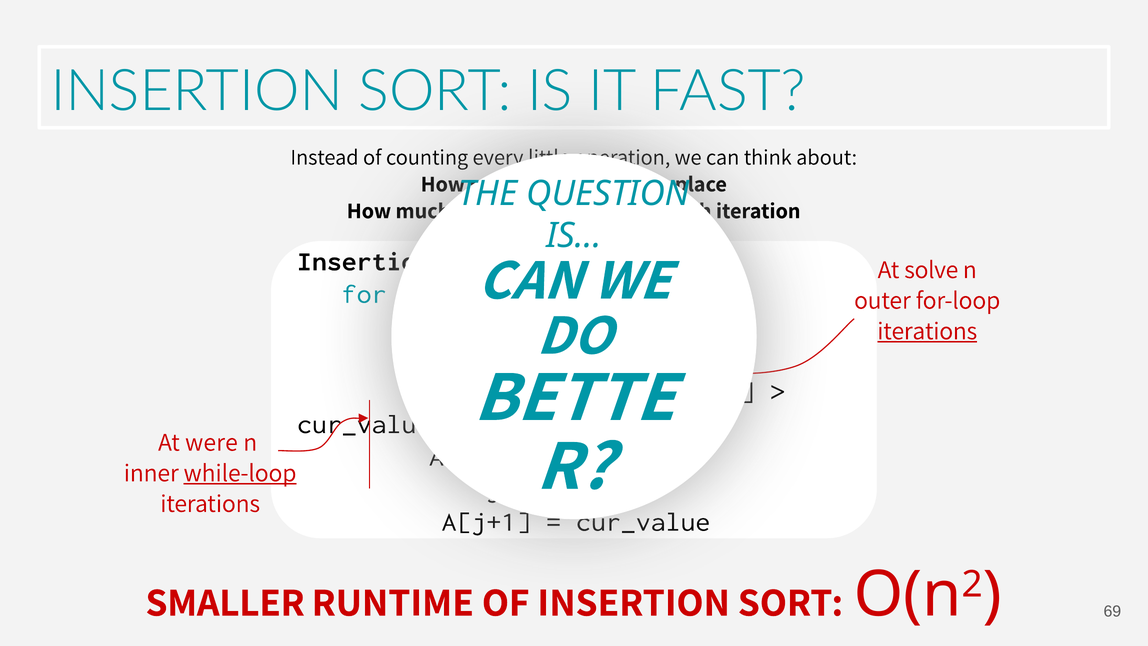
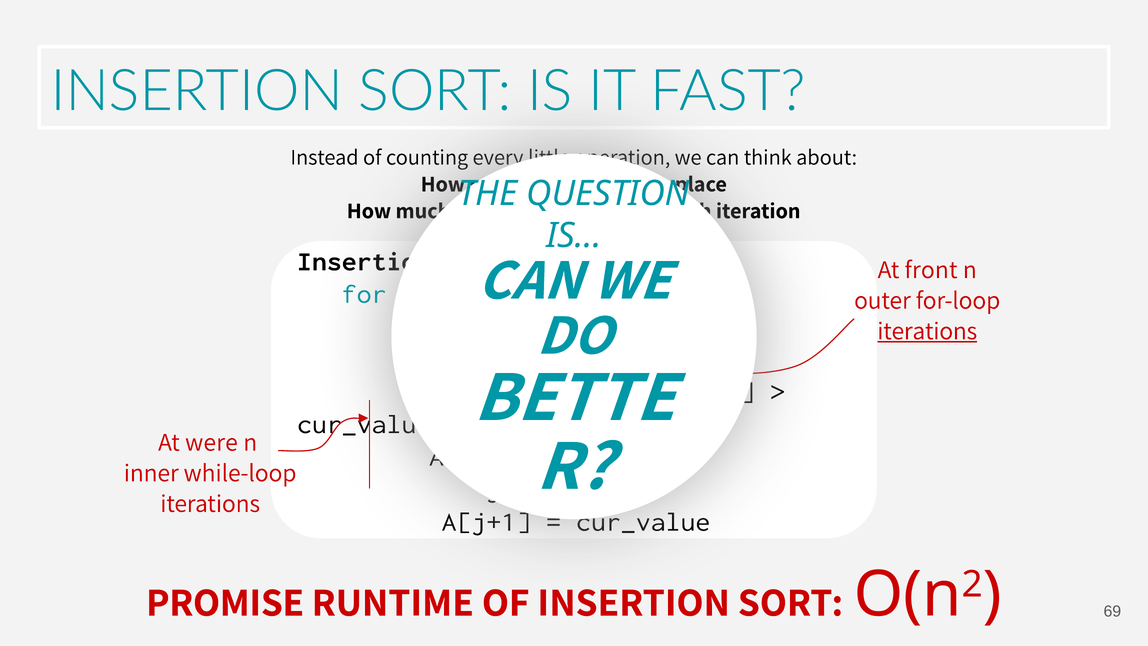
solve: solve -> front
while-loop underline: present -> none
SMALLER: SMALLER -> PROMISE
